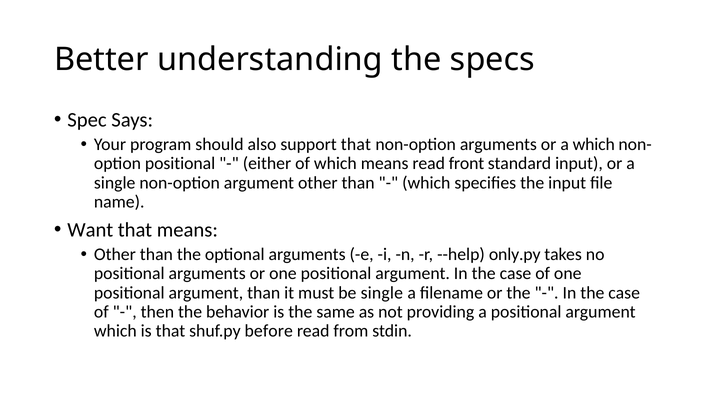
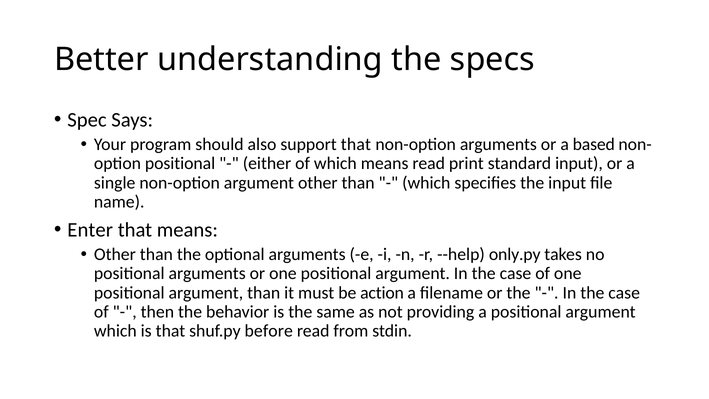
a which: which -> based
front: front -> print
Want: Want -> Enter
be single: single -> action
